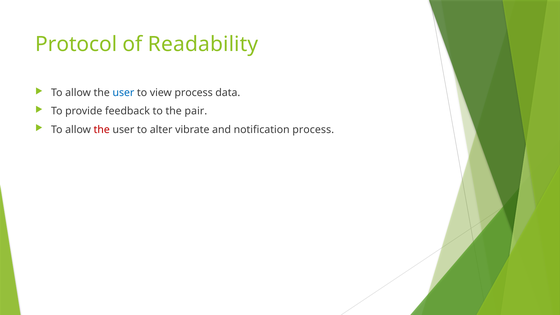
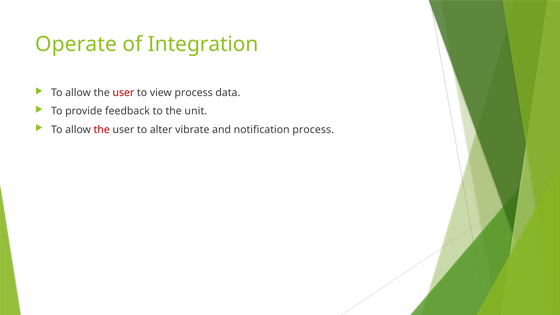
Protocol: Protocol -> Operate
Readability: Readability -> Integration
user at (123, 93) colour: blue -> red
pair: pair -> unit
